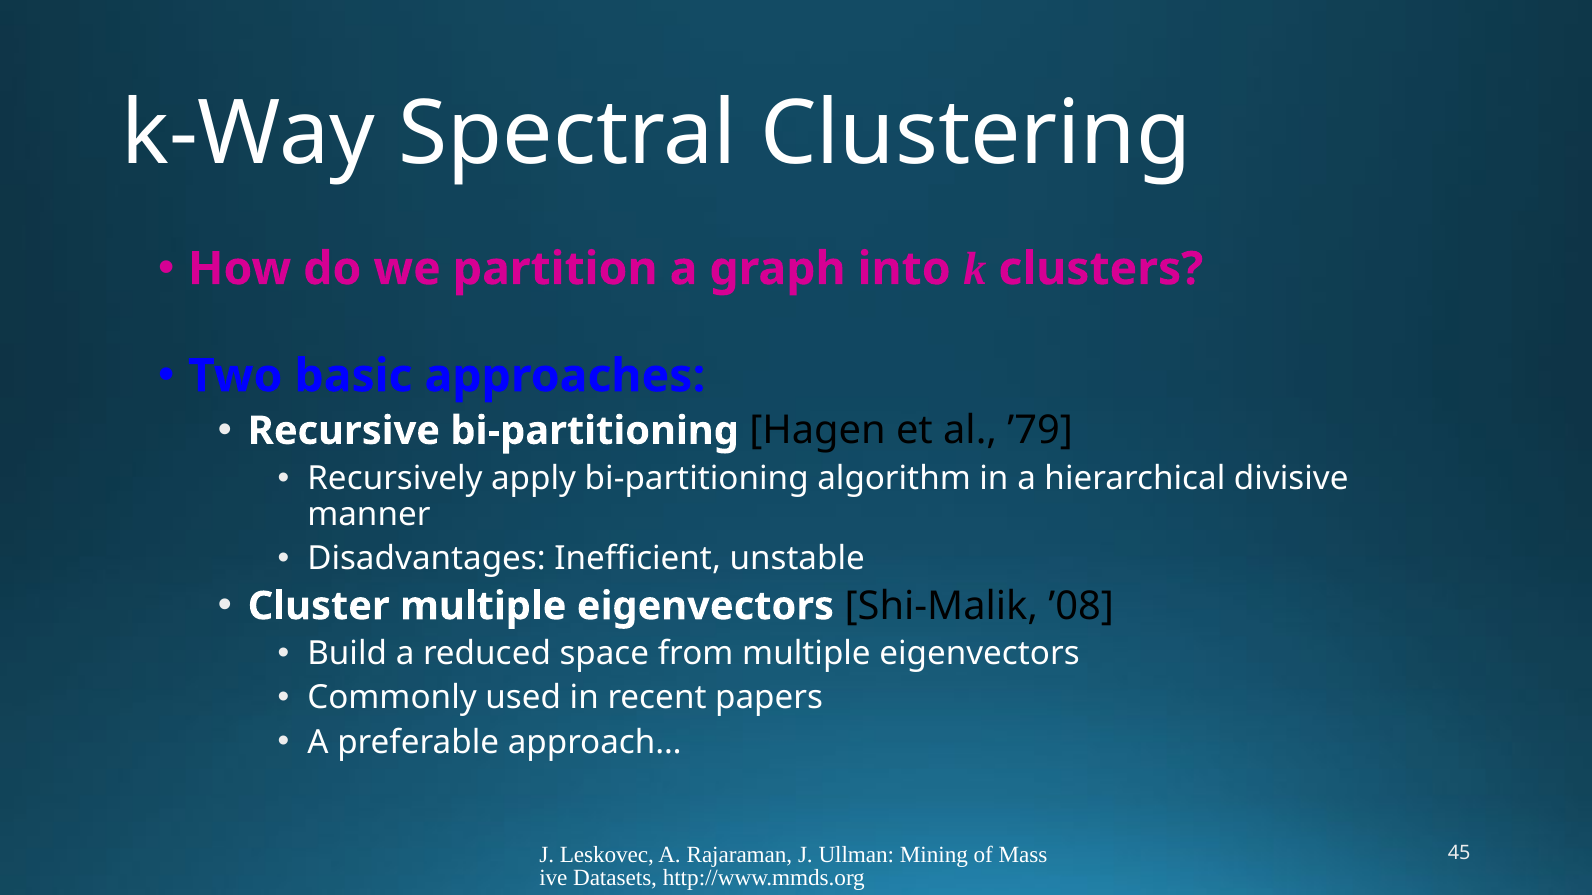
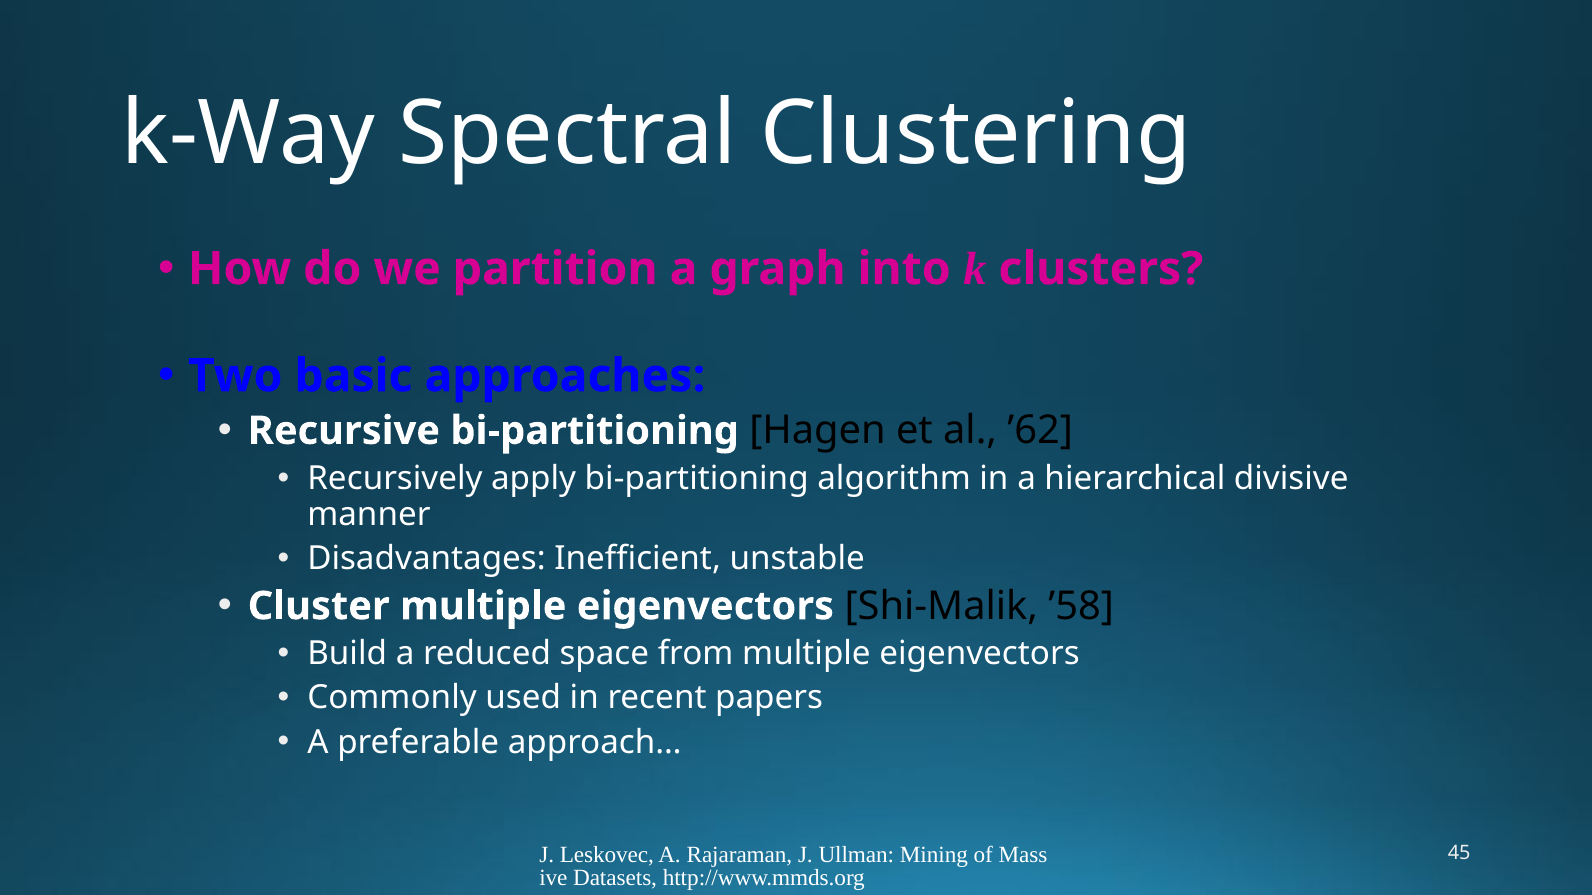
’79: ’79 -> ’62
’08: ’08 -> ’58
